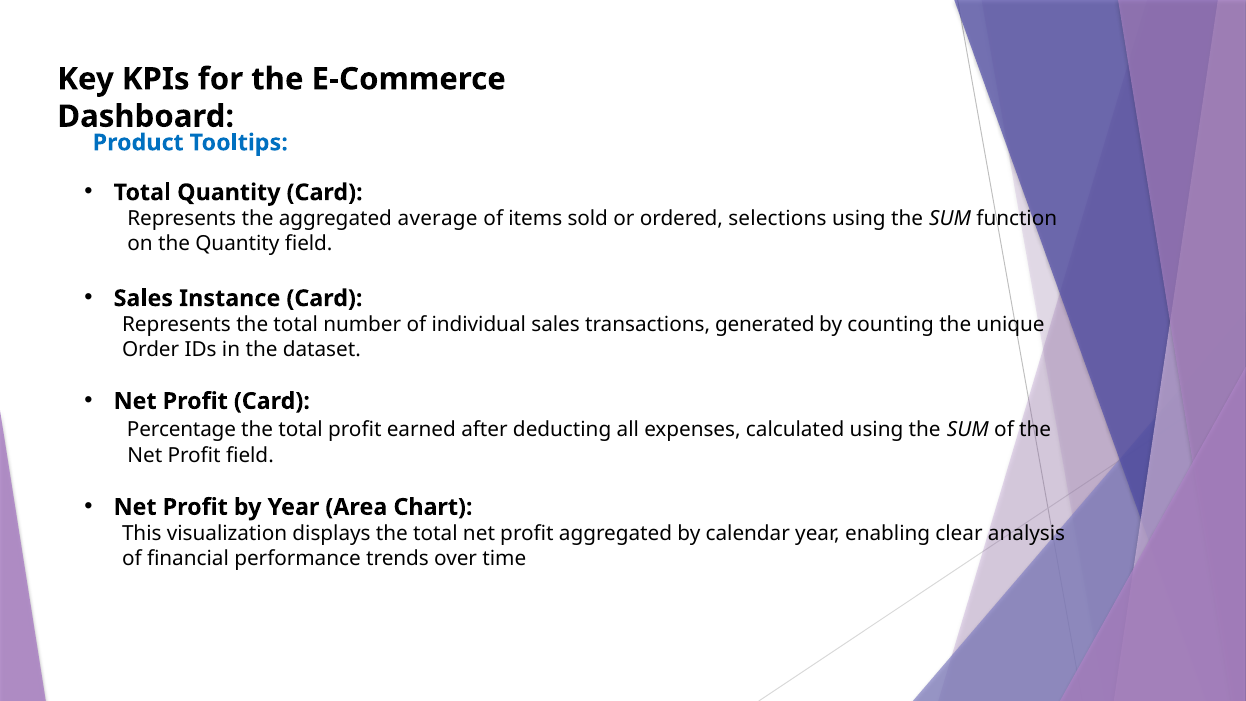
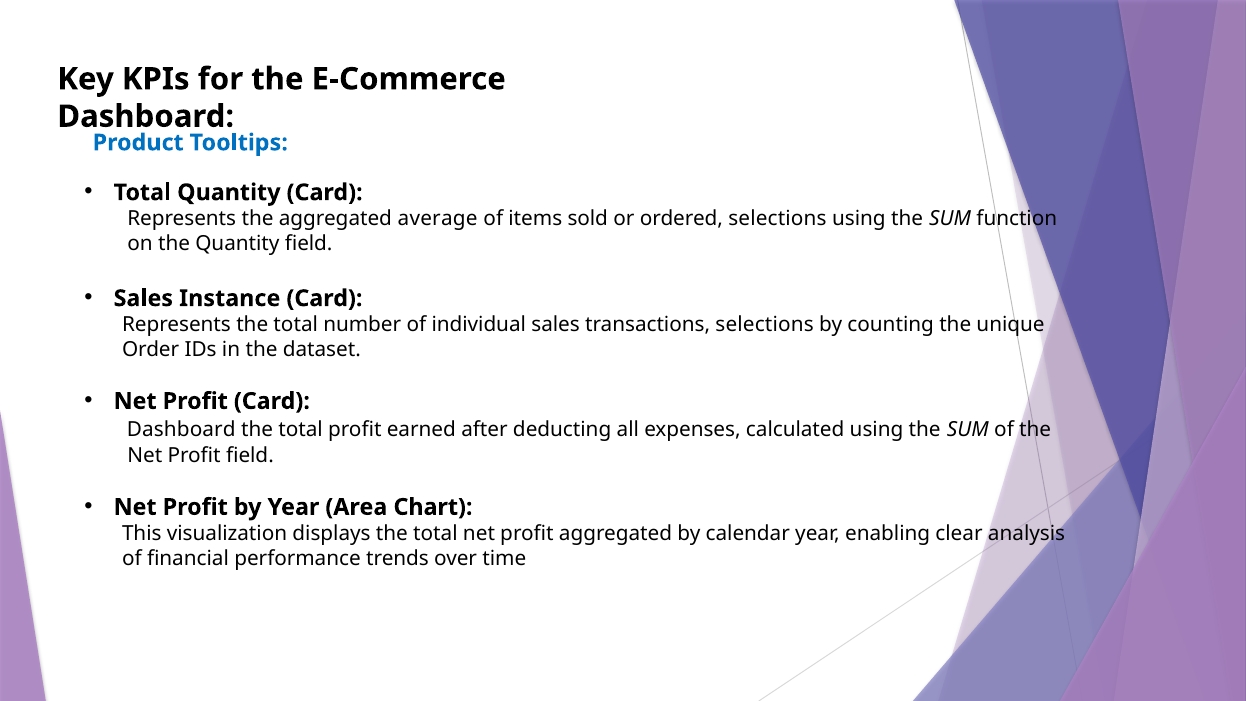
transactions generated: generated -> selections
Percentage at (181, 430): Percentage -> Dashboard
